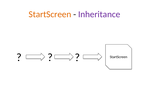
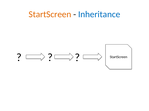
Inheritance colour: purple -> blue
